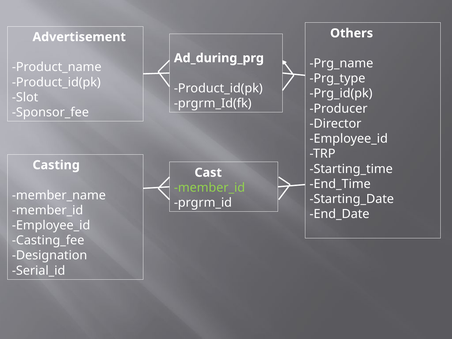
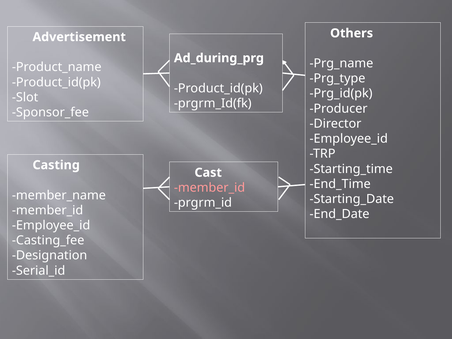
member_id at (210, 188) colour: light green -> pink
